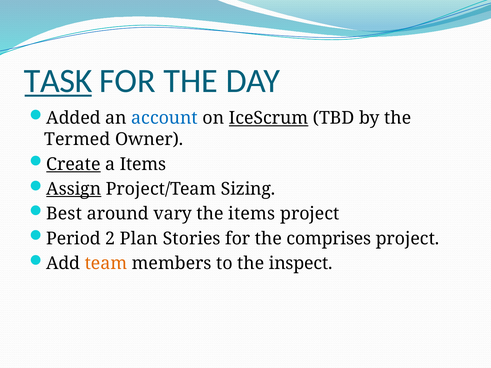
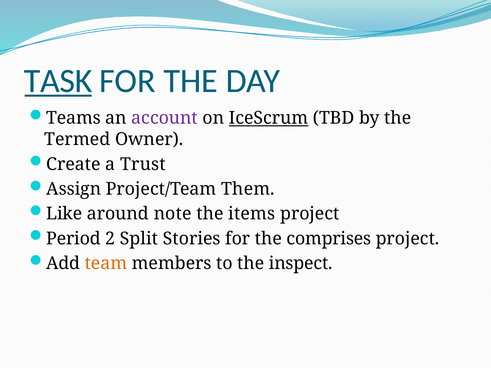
Added: Added -> Teams
account colour: blue -> purple
Create underline: present -> none
a Items: Items -> Trust
Assign underline: present -> none
Sizing: Sizing -> Them
Best: Best -> Like
vary: vary -> note
Plan: Plan -> Split
